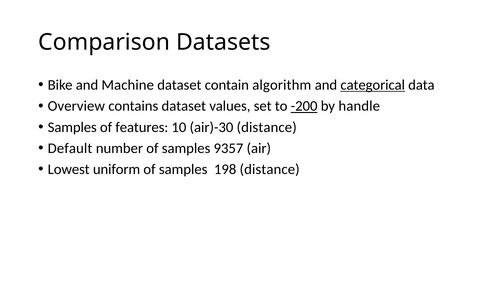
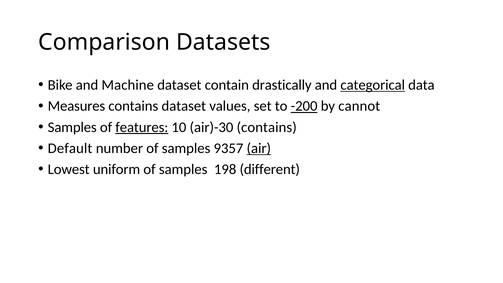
algorithm: algorithm -> drastically
Overview: Overview -> Measures
handle: handle -> cannot
features underline: none -> present
air)-30 distance: distance -> contains
air underline: none -> present
198 distance: distance -> different
